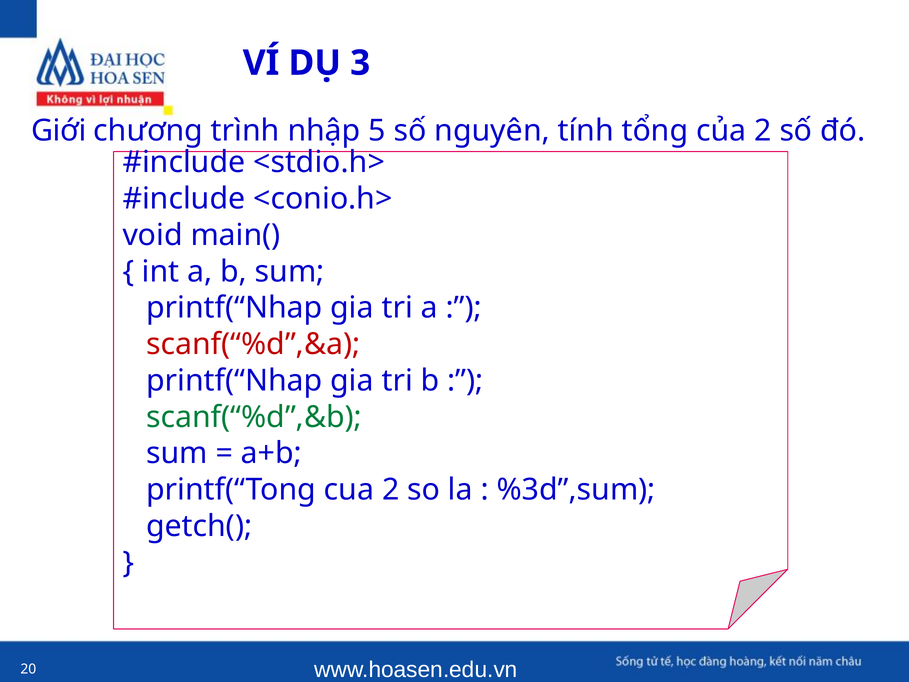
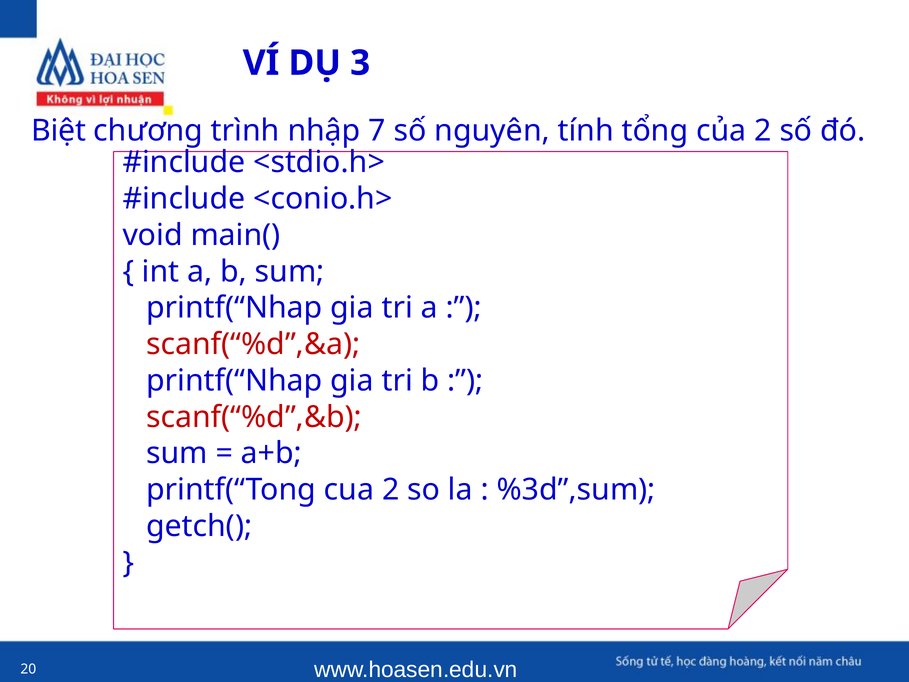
Giới: Giới -> Biệt
5: 5 -> 7
scanf(“%d”,&b colour: green -> red
